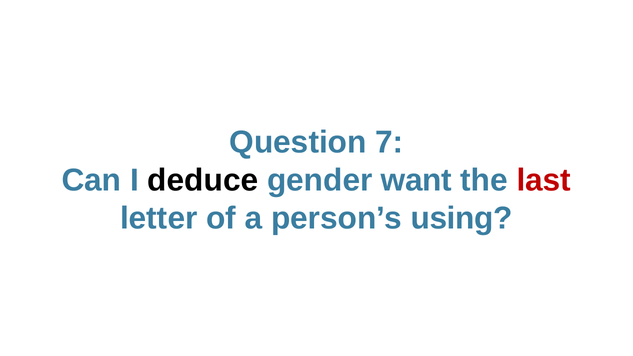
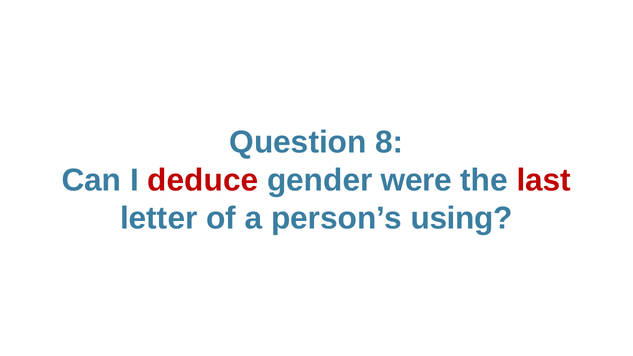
7: 7 -> 8
deduce colour: black -> red
want: want -> were
